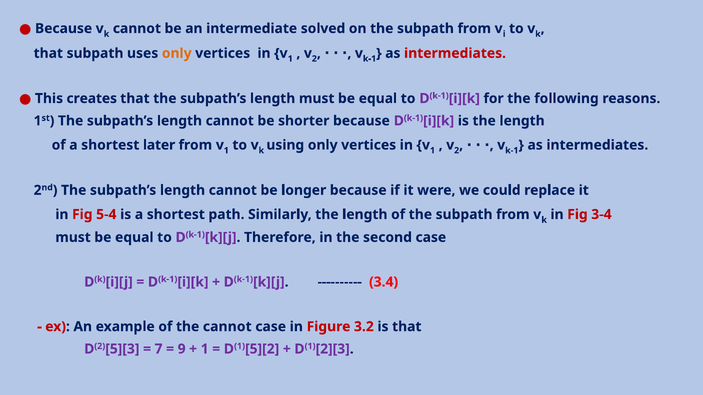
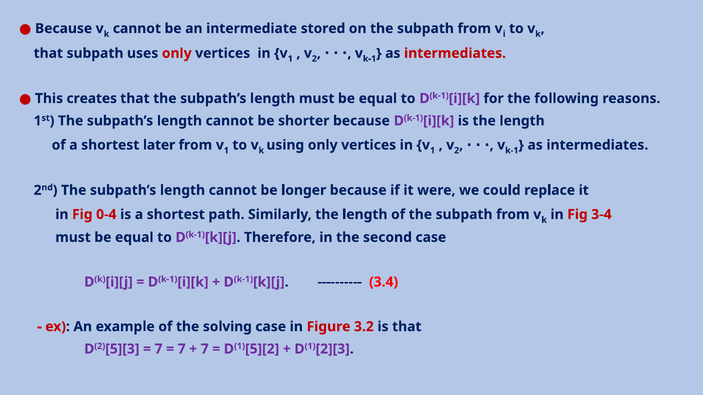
solved: solved -> stored
only at (177, 53) colour: orange -> red
5-4: 5-4 -> 0-4
the cannot: cannot -> solving
9 at (182, 349): 9 -> 7
1 at (205, 349): 1 -> 7
